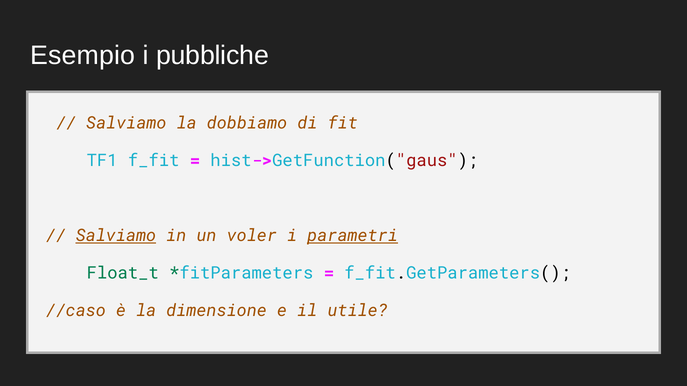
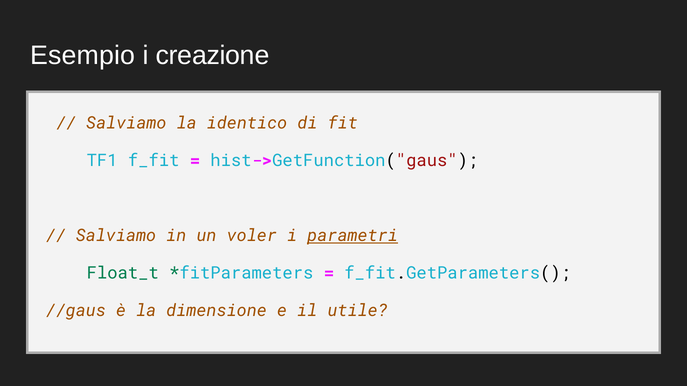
pubbliche: pubbliche -> creazione
dobbiamo: dobbiamo -> identico
Salviamo at (116, 236) underline: present -> none
//caso: //caso -> //gaus
